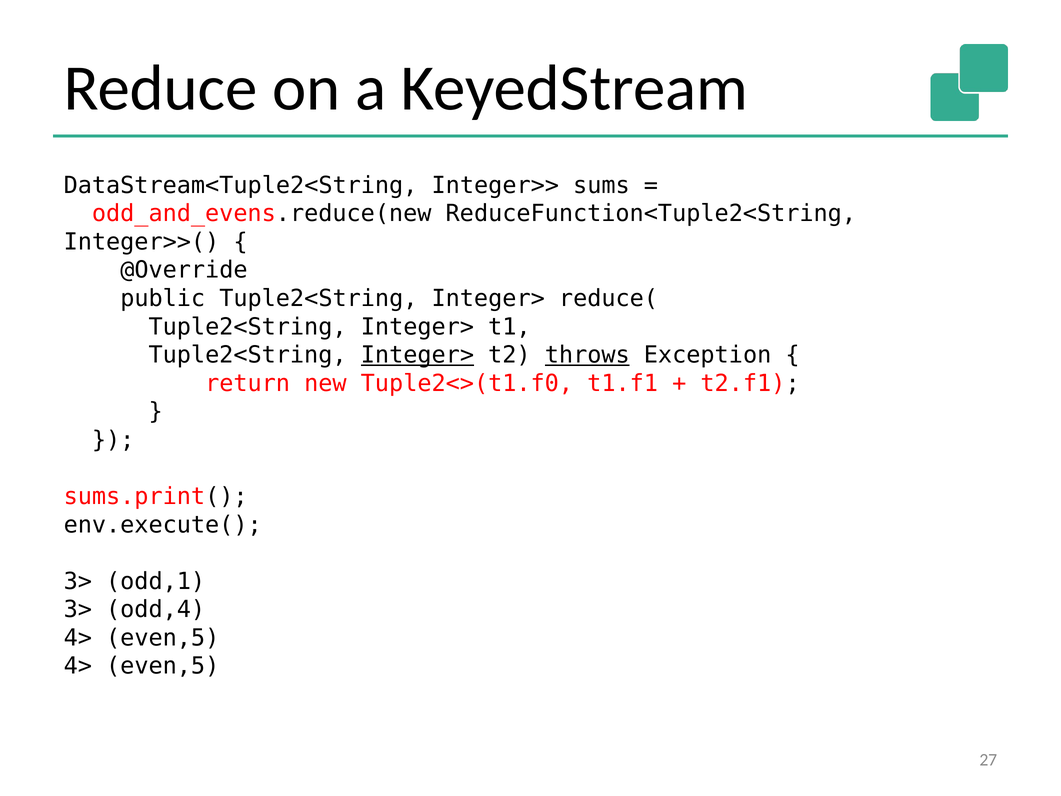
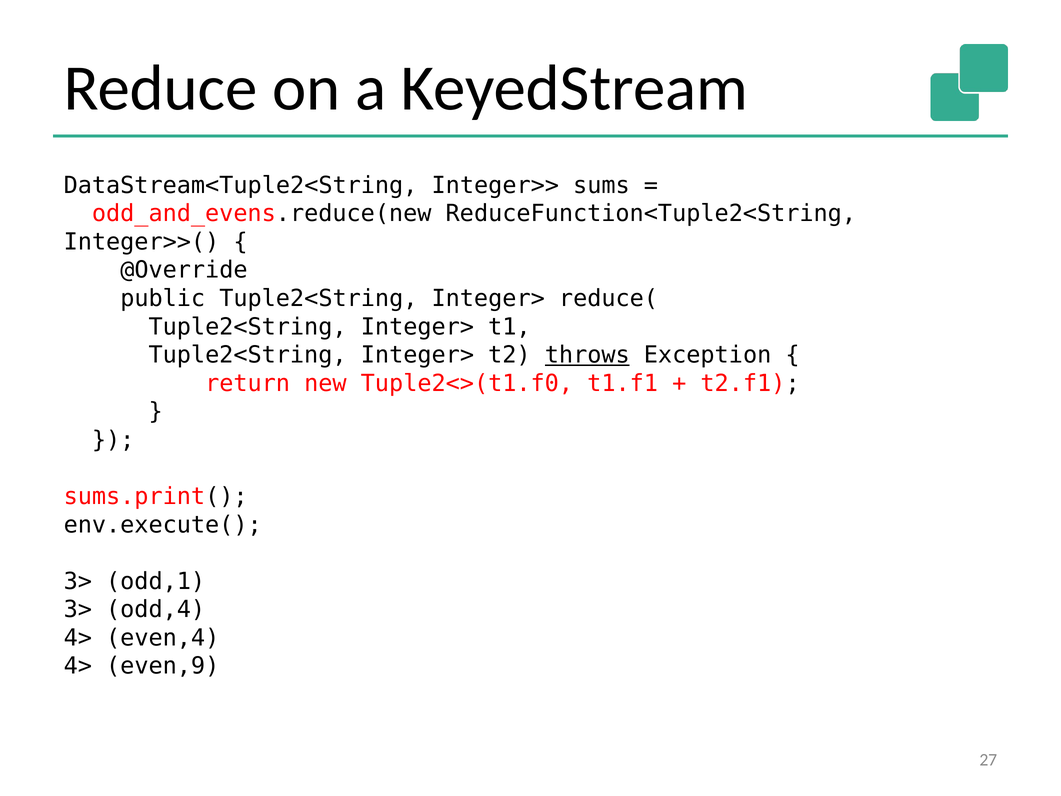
Integer> at (417, 355) underline: present -> none
even,5 at (163, 638): even,5 -> even,4
even,5 at (163, 666): even,5 -> even,9
